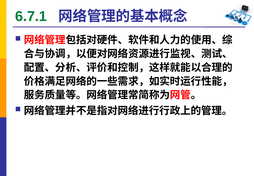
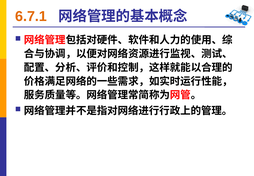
6.7.1 colour: green -> orange
